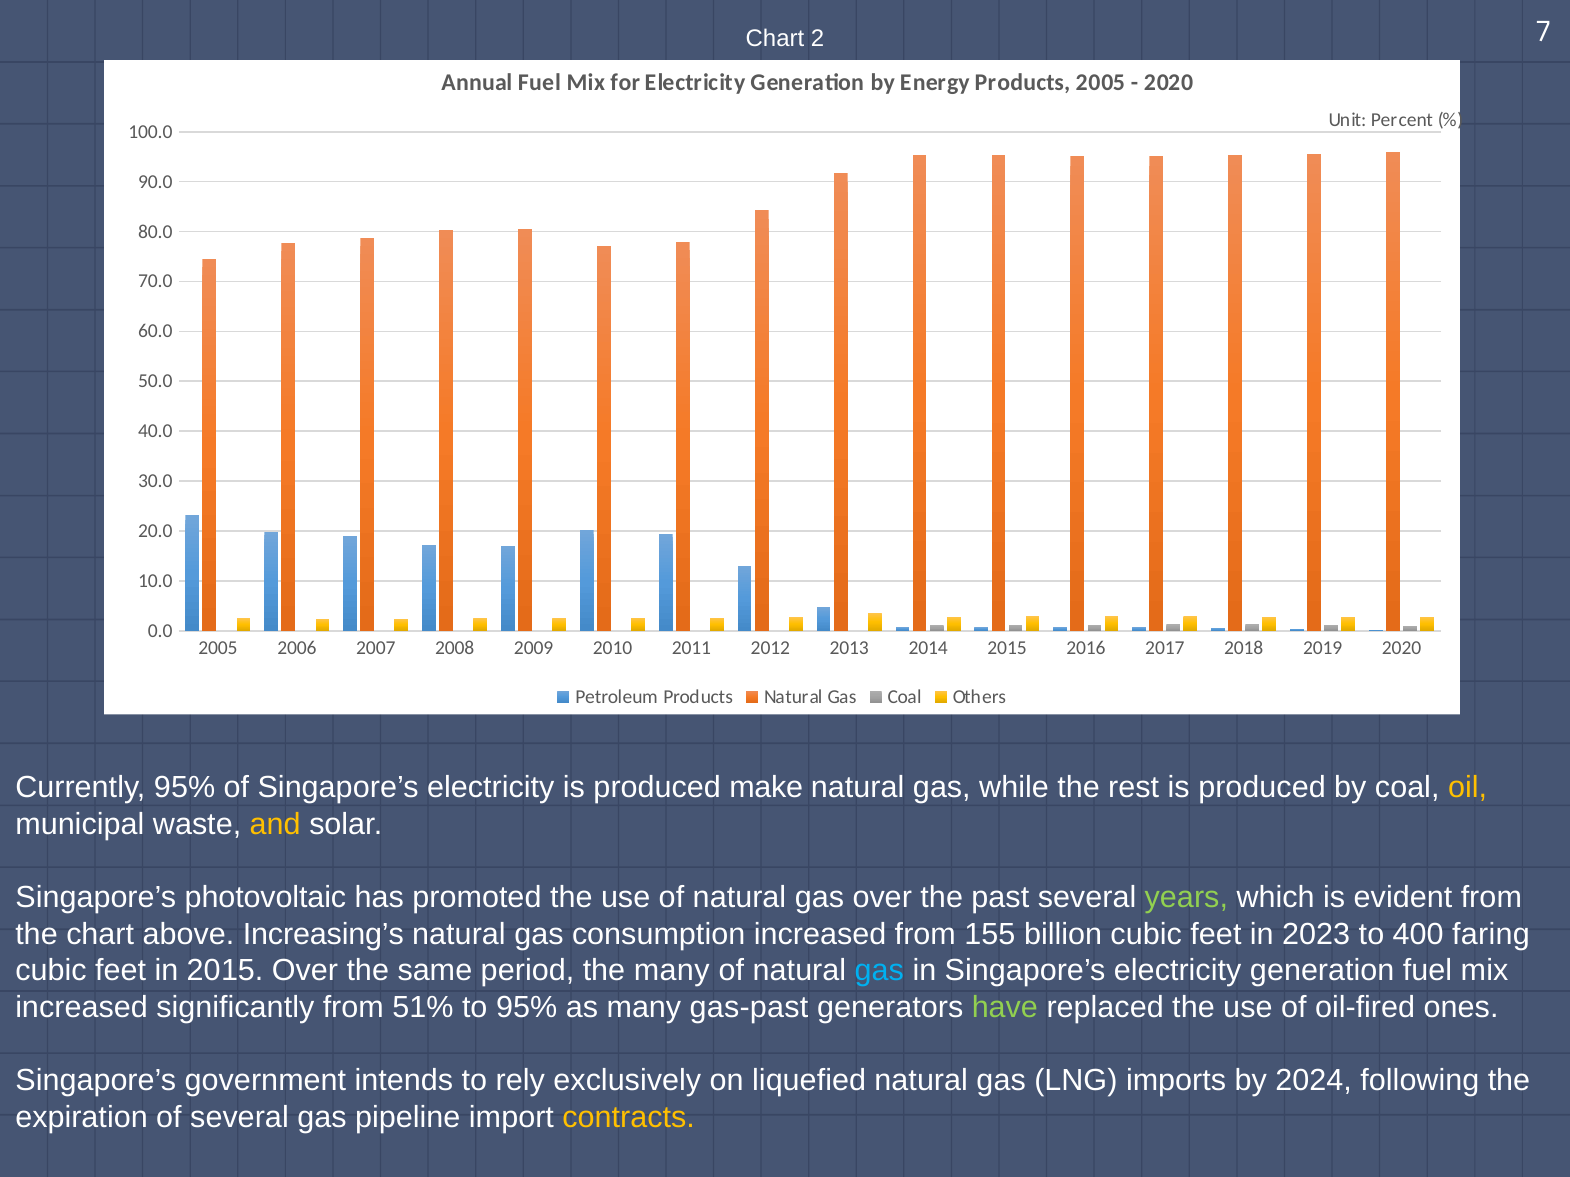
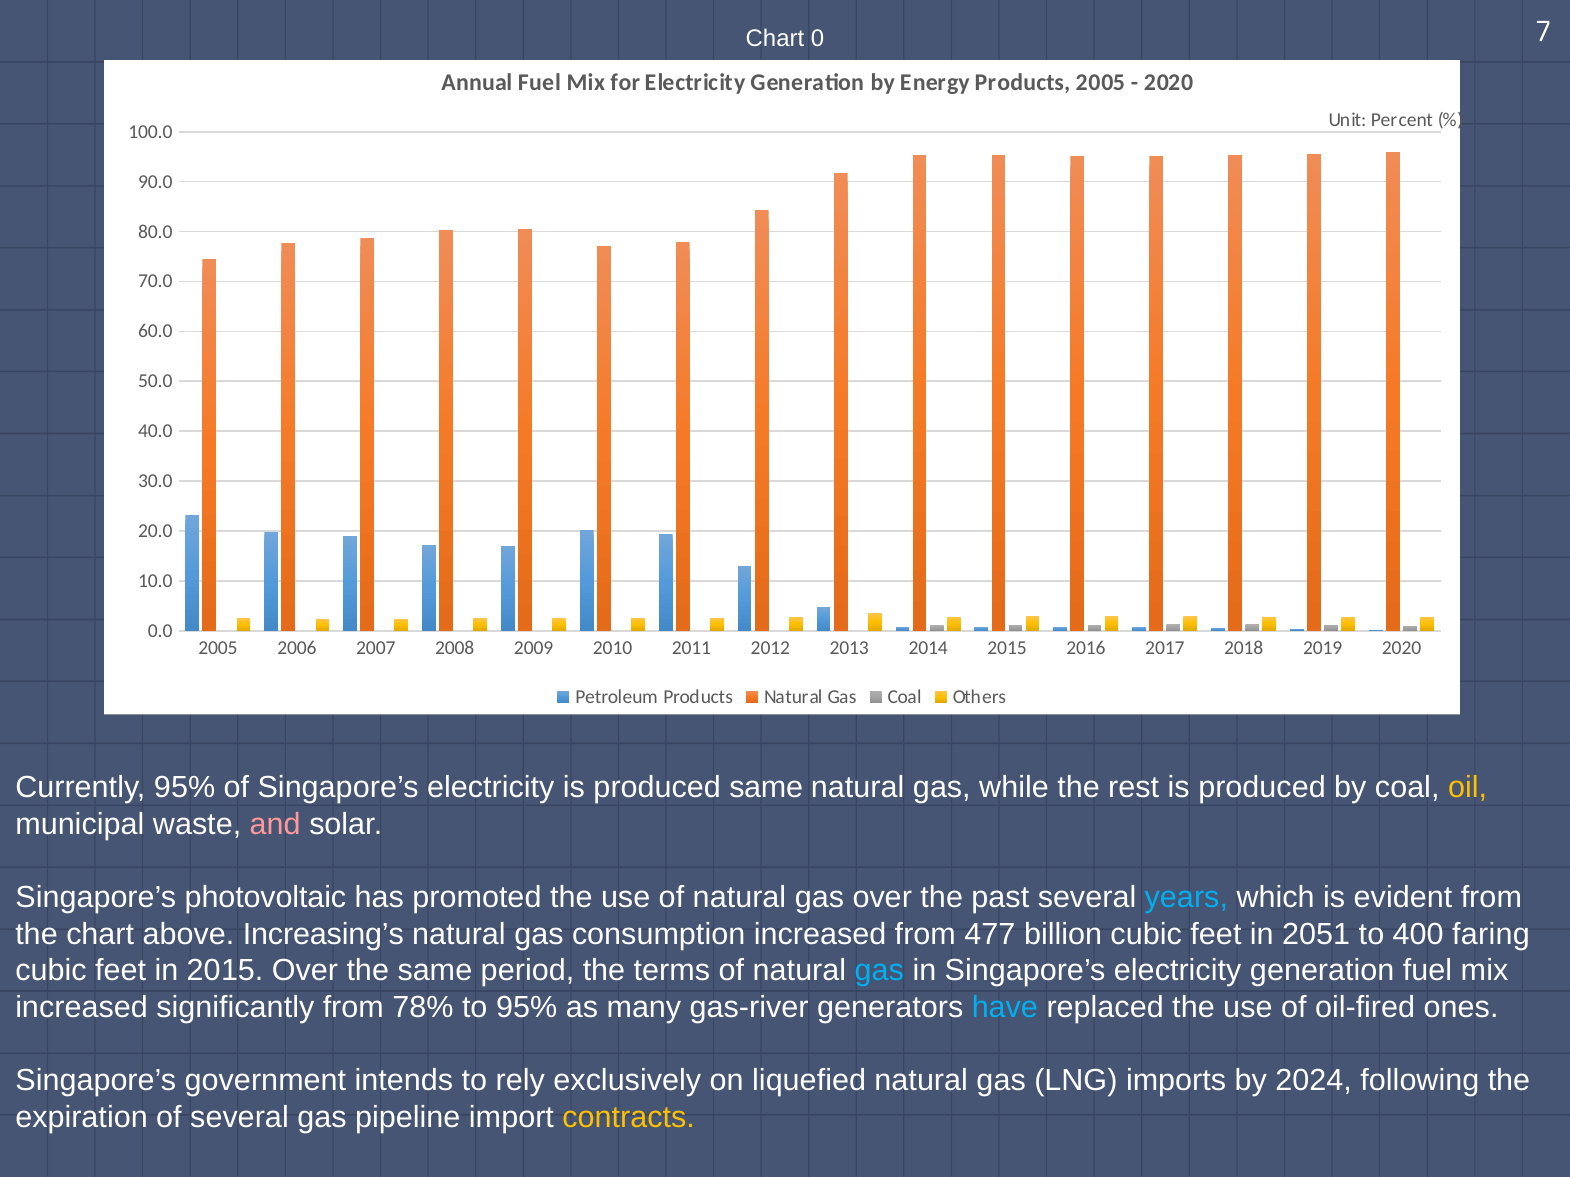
2: 2 -> 0
produced make: make -> same
and colour: yellow -> pink
years colour: light green -> light blue
155: 155 -> 477
2023: 2023 -> 2051
the many: many -> terms
51%: 51% -> 78%
gas-past: gas-past -> gas-river
have colour: light green -> light blue
